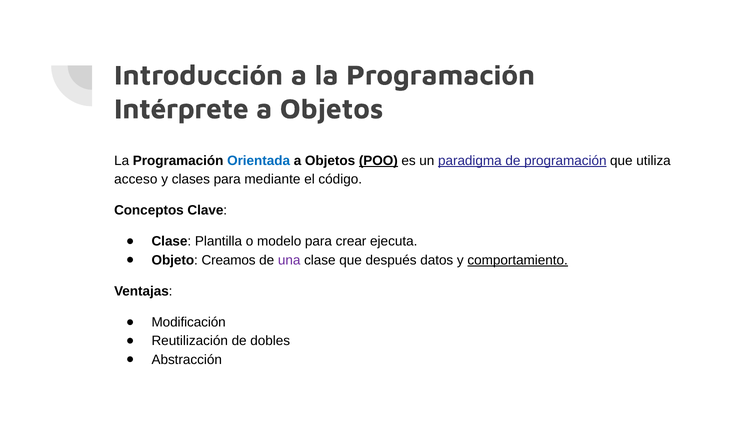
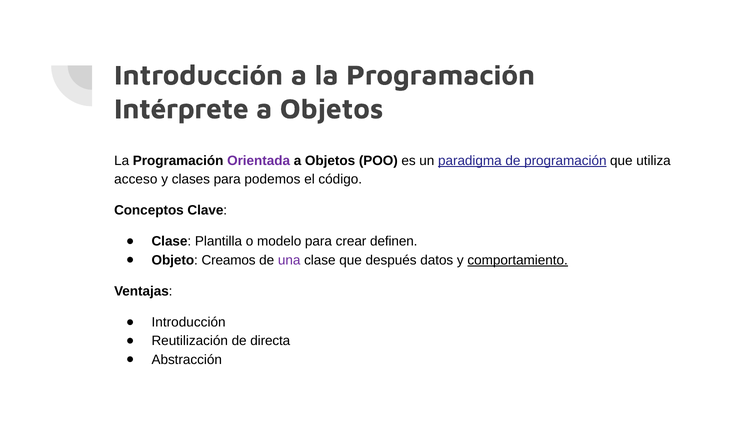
Orientada colour: blue -> purple
POO underline: present -> none
mediante: mediante -> podemos
ejecuta: ejecuta -> definen
Modificación at (189, 322): Modificación -> Introducción
dobles: dobles -> directa
